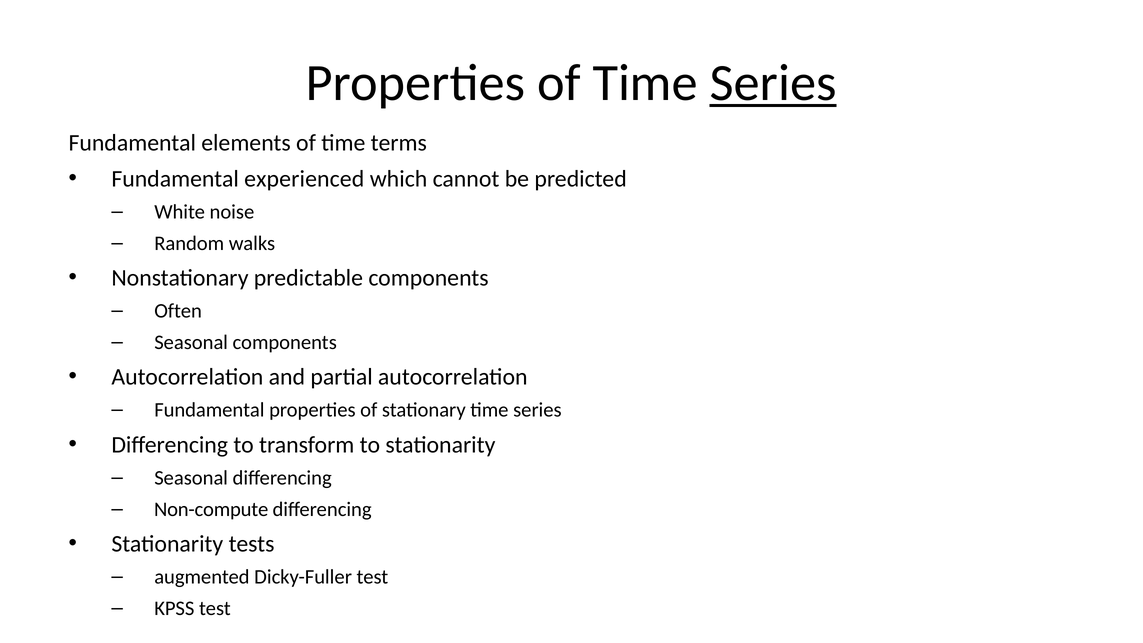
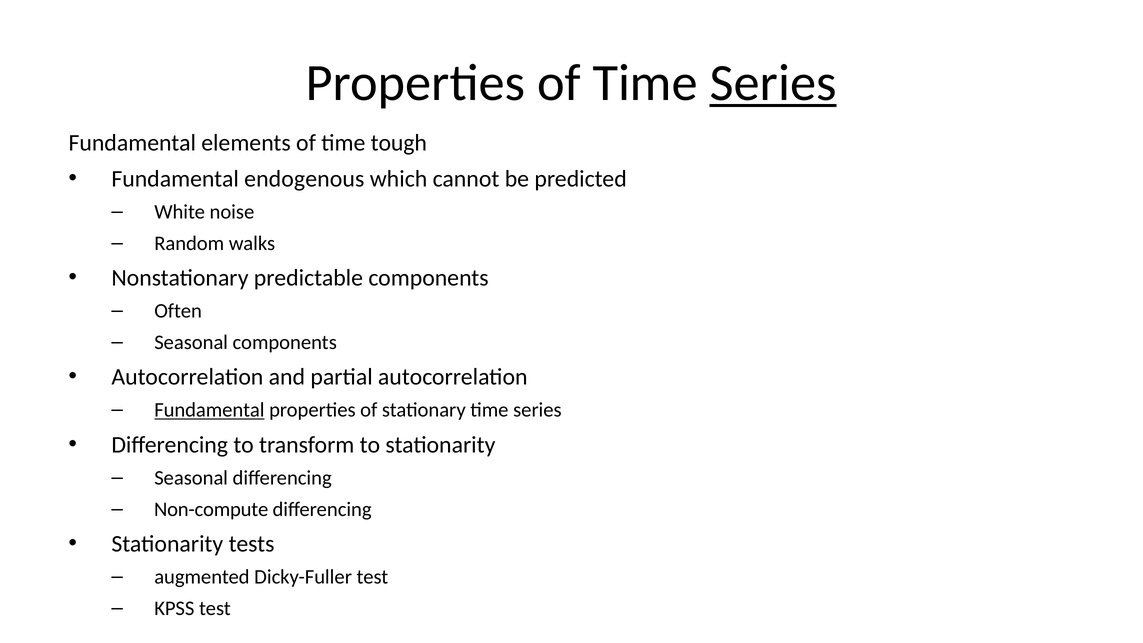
terms: terms -> tough
experienced: experienced -> endogenous
Fundamental at (209, 410) underline: none -> present
